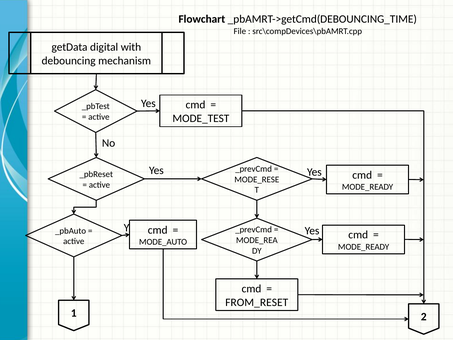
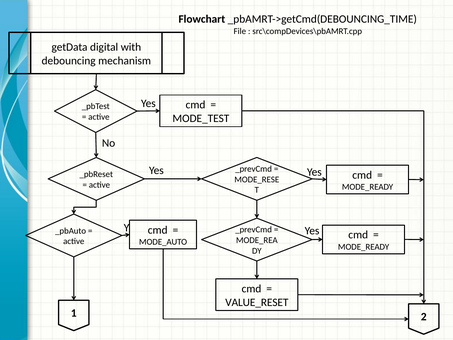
FROM_RESET: FROM_RESET -> VALUE_RESET
